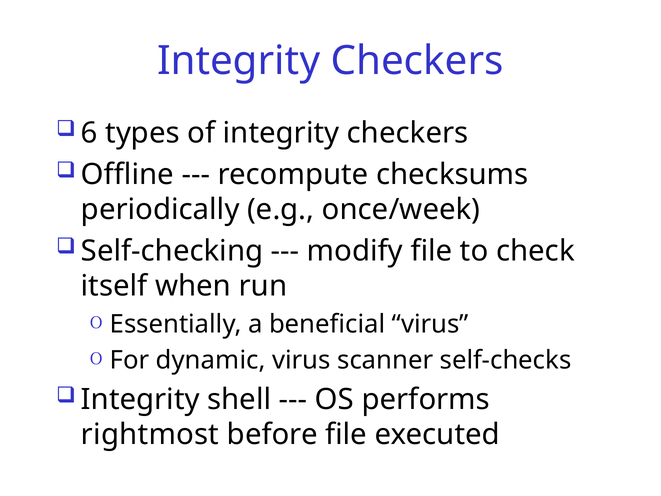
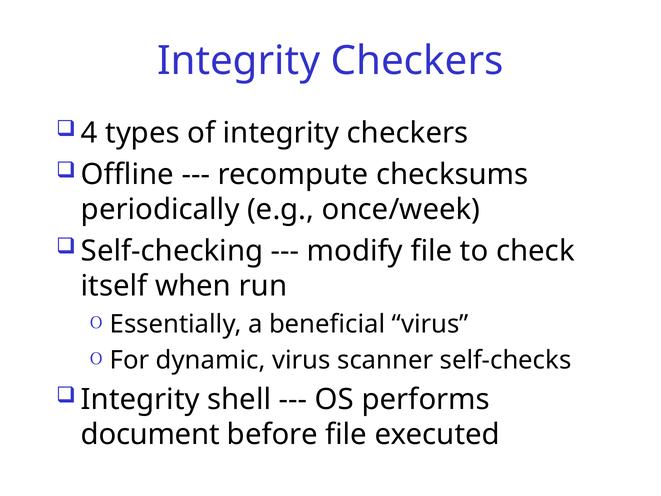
6: 6 -> 4
rightmost: rightmost -> document
